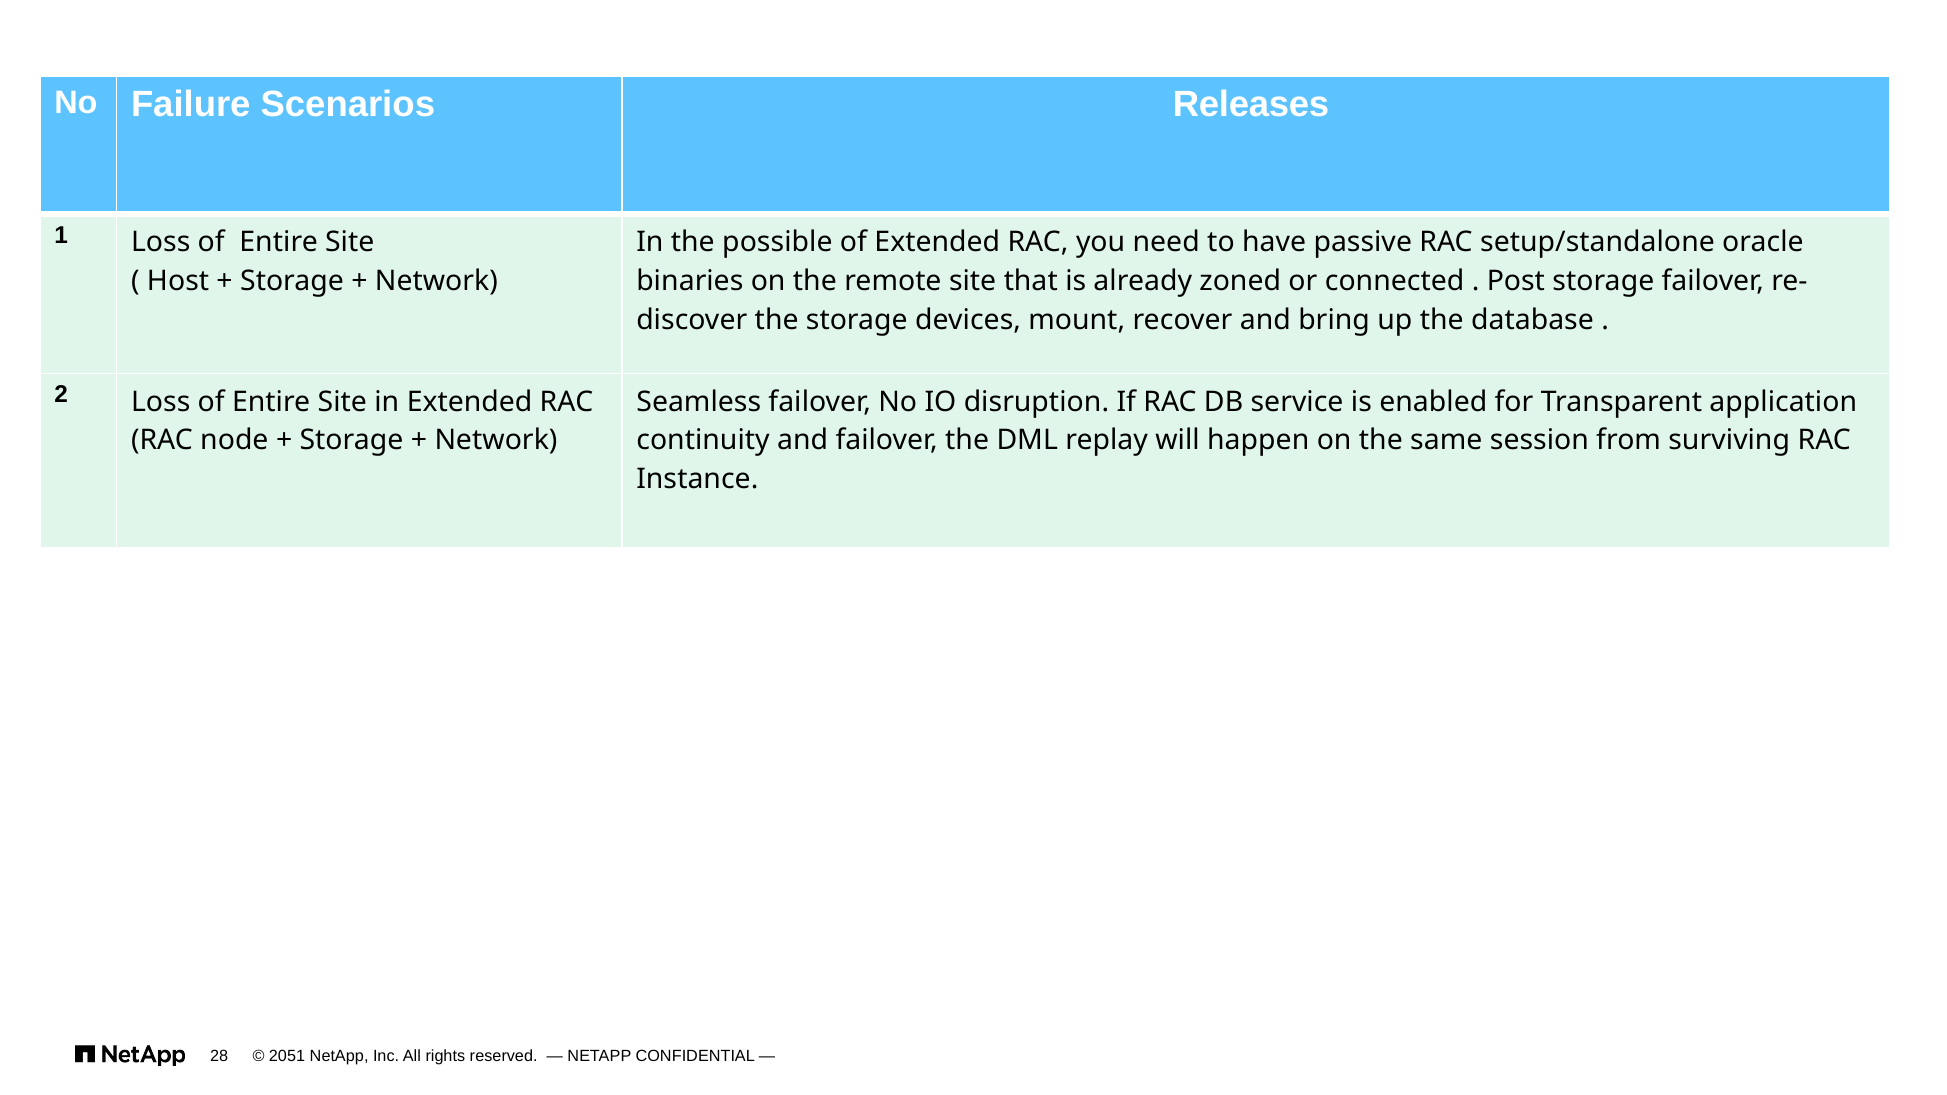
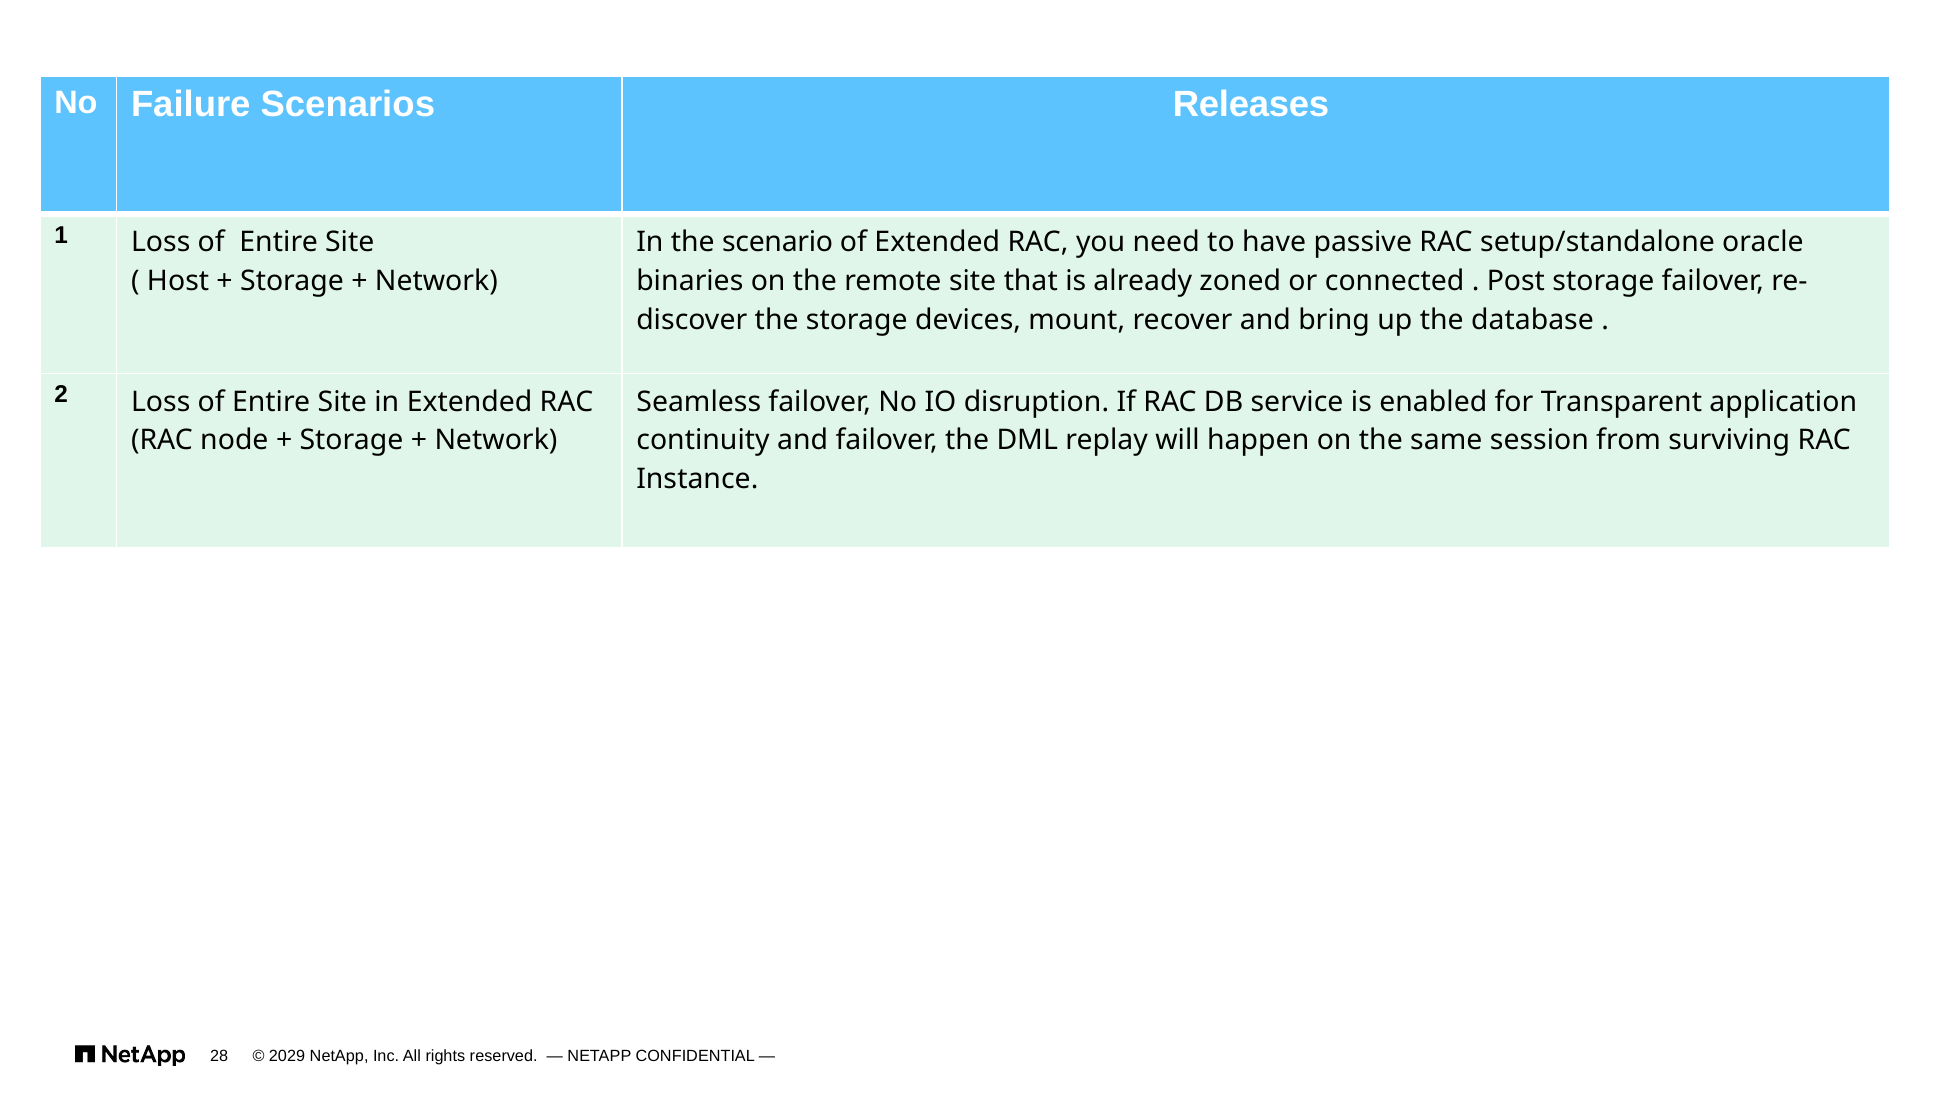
possible: possible -> scenario
2051: 2051 -> 2029
